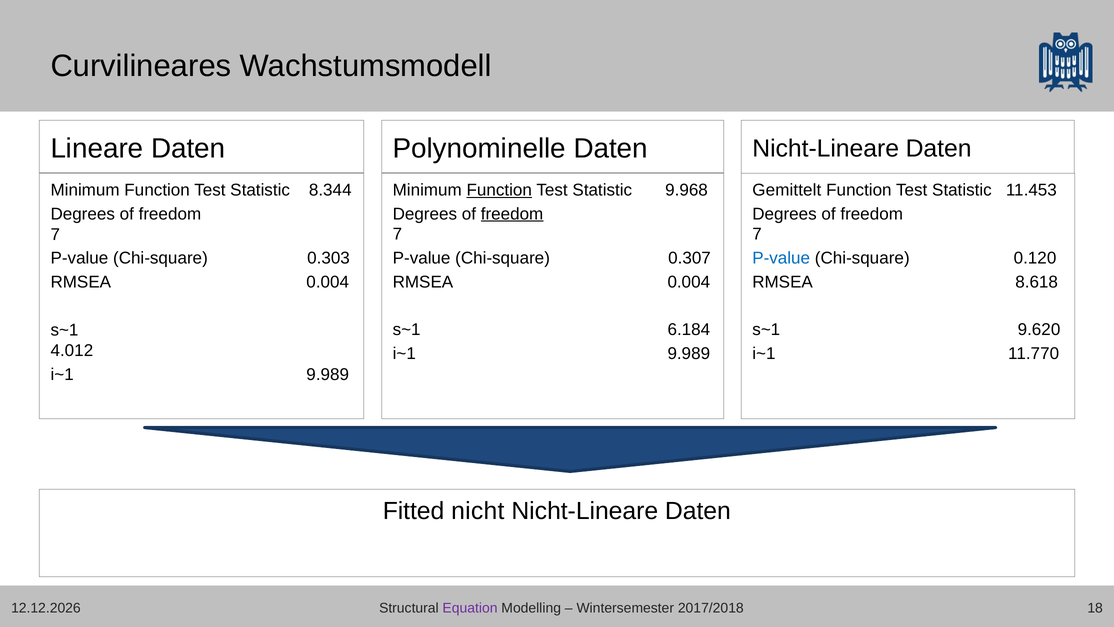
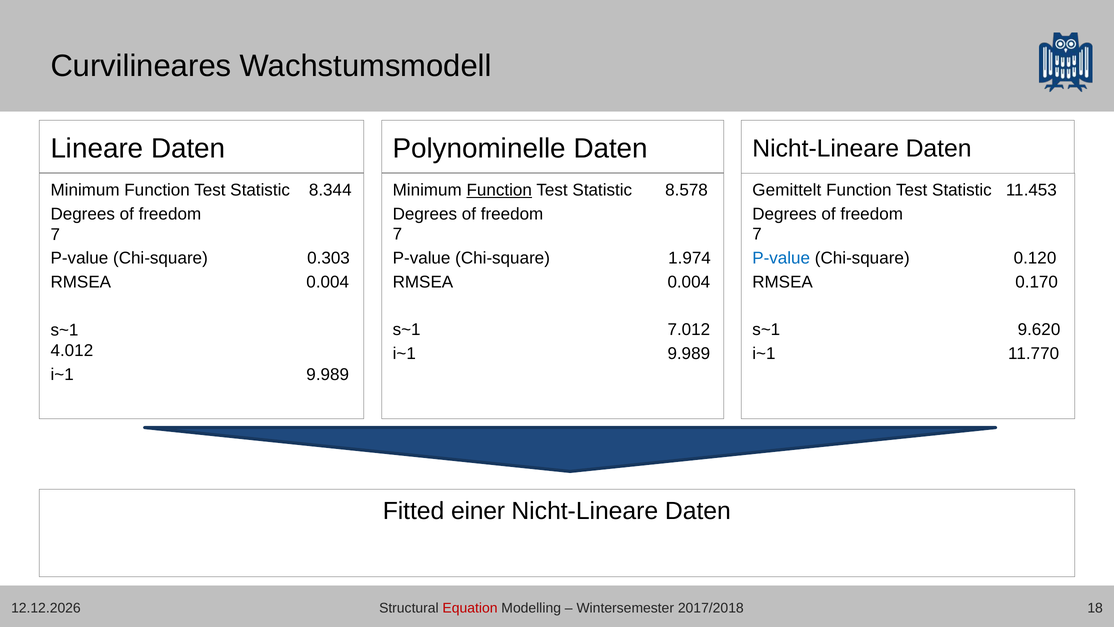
9.968: 9.968 -> 8.578
freedom at (512, 214) underline: present -> none
0.307: 0.307 -> 1.974
8.618: 8.618 -> 0.170
6.184: 6.184 -> 7.012
nicht: nicht -> einer
Equation colour: purple -> red
